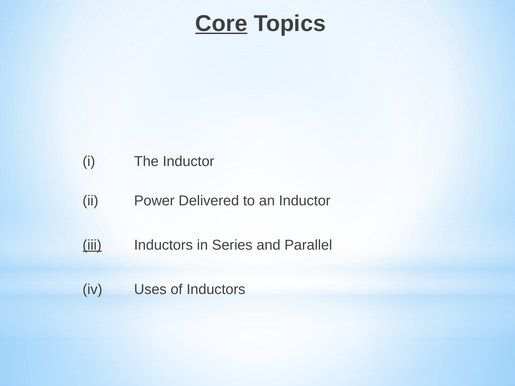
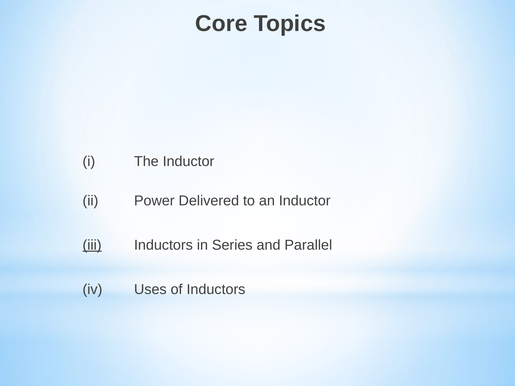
Core underline: present -> none
